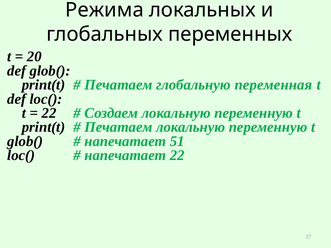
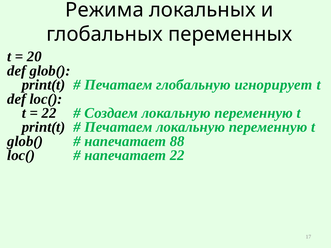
переменная: переменная -> игнорирует
51: 51 -> 88
